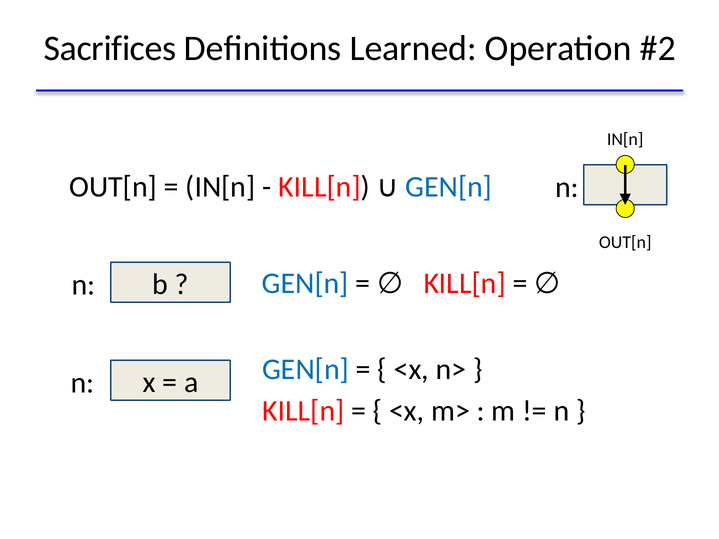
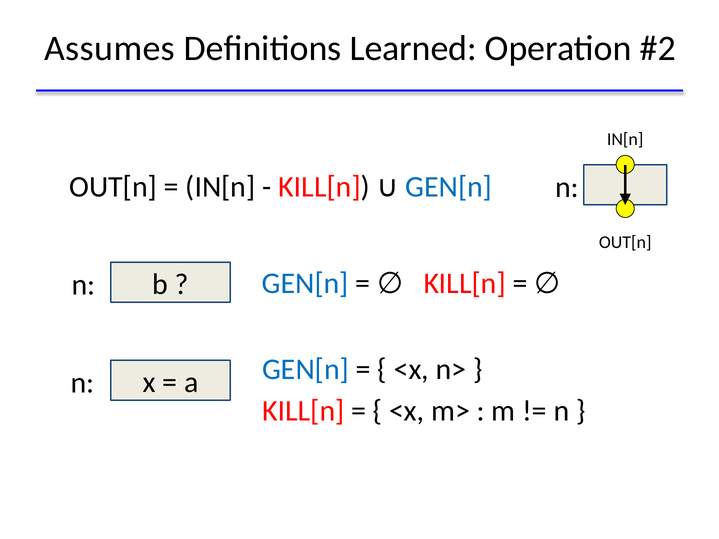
Sacrifices: Sacrifices -> Assumes
